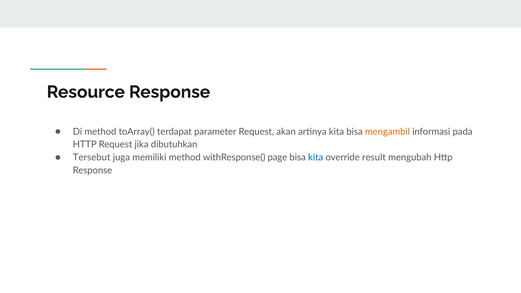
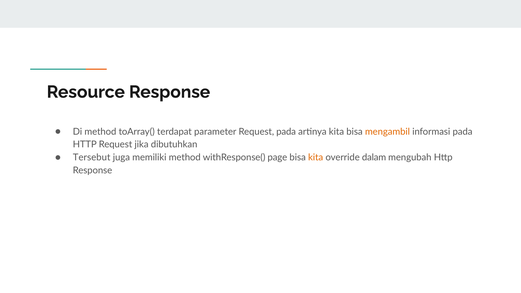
Request akan: akan -> pada
kita at (316, 157) colour: blue -> orange
result: result -> dalam
